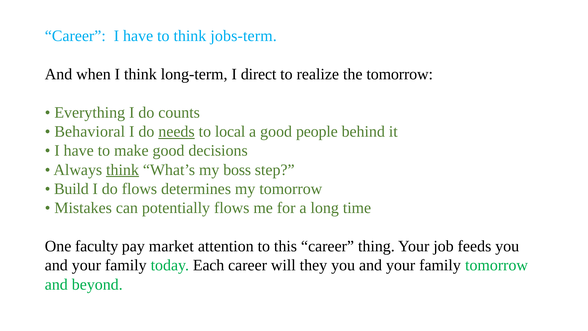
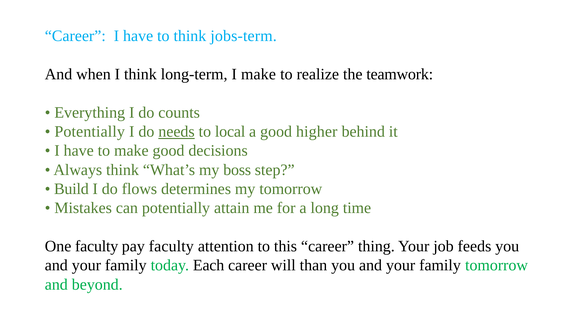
I direct: direct -> make
the tomorrow: tomorrow -> teamwork
Behavioral at (90, 131): Behavioral -> Potentially
people: people -> higher
think at (123, 170) underline: present -> none
potentially flows: flows -> attain
pay market: market -> faculty
they: they -> than
